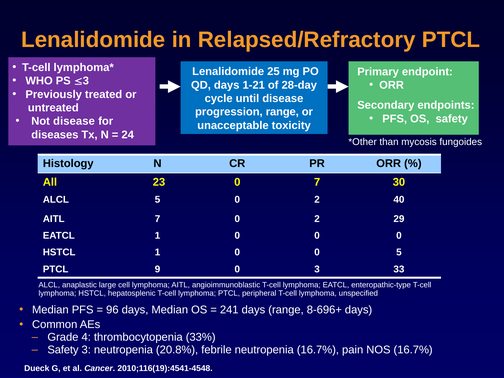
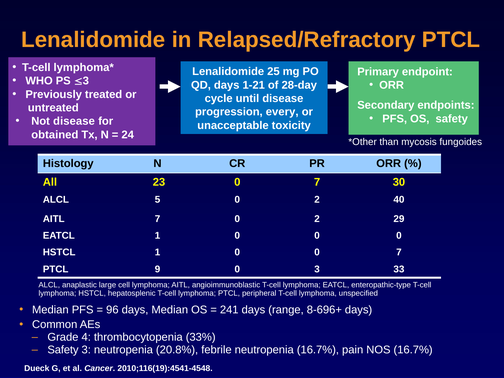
progression range: range -> every
diseases: diseases -> obtained
0 0 5: 5 -> 7
